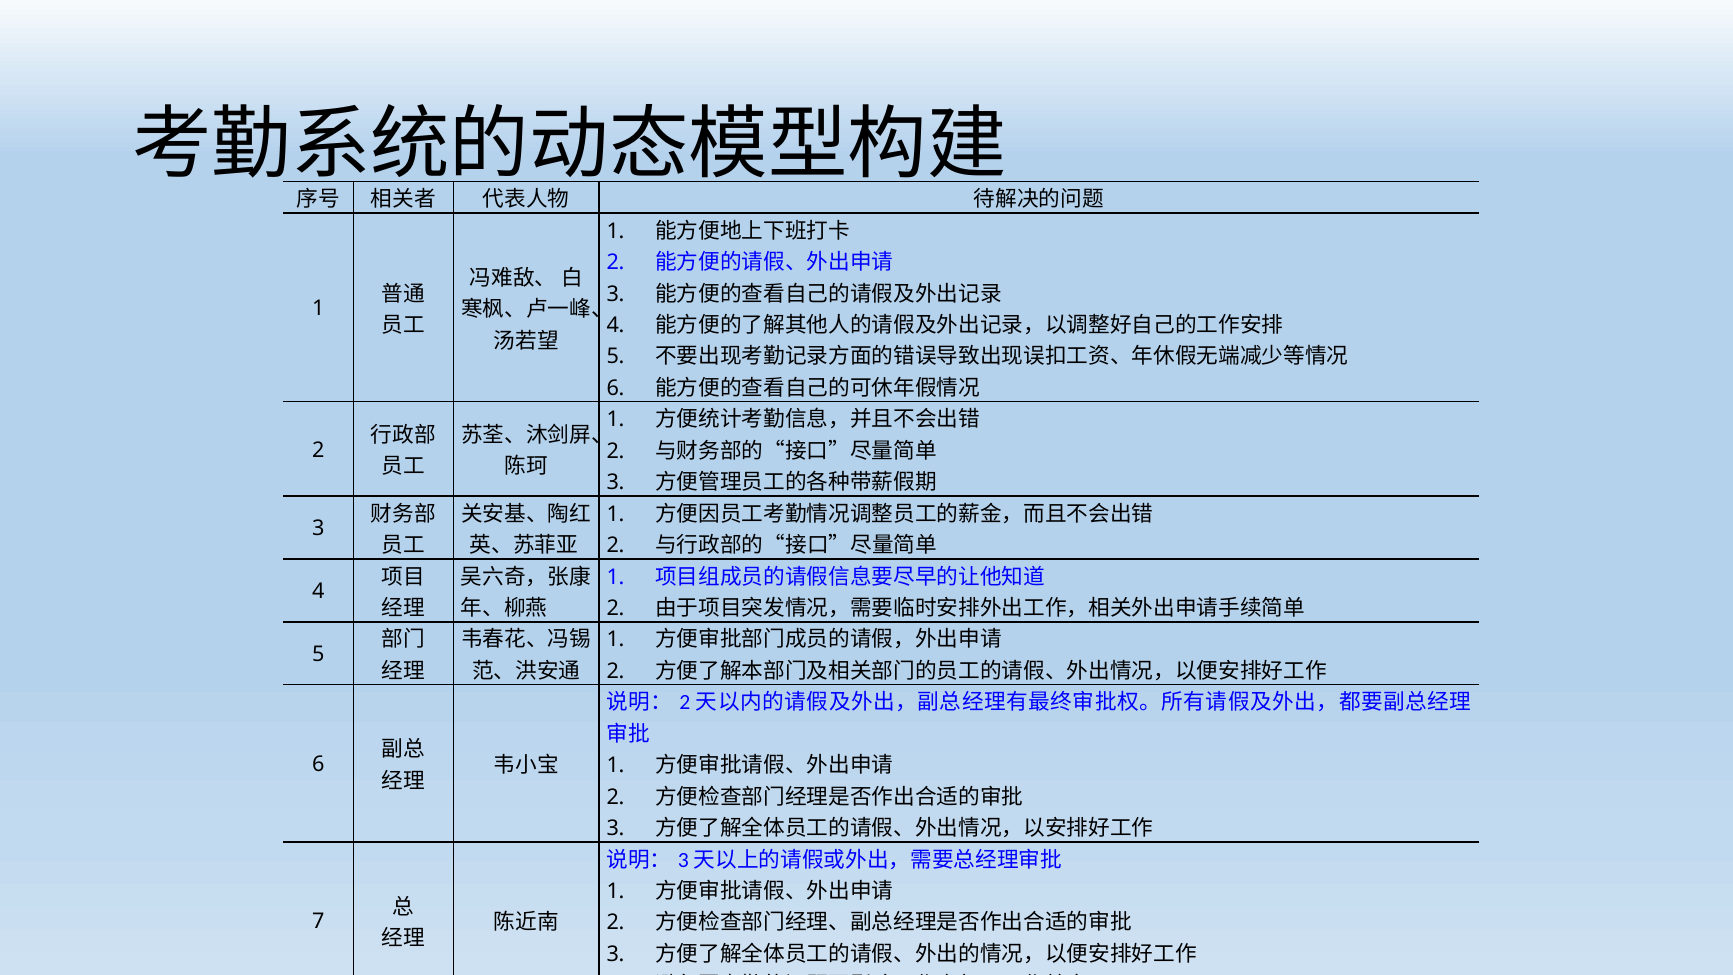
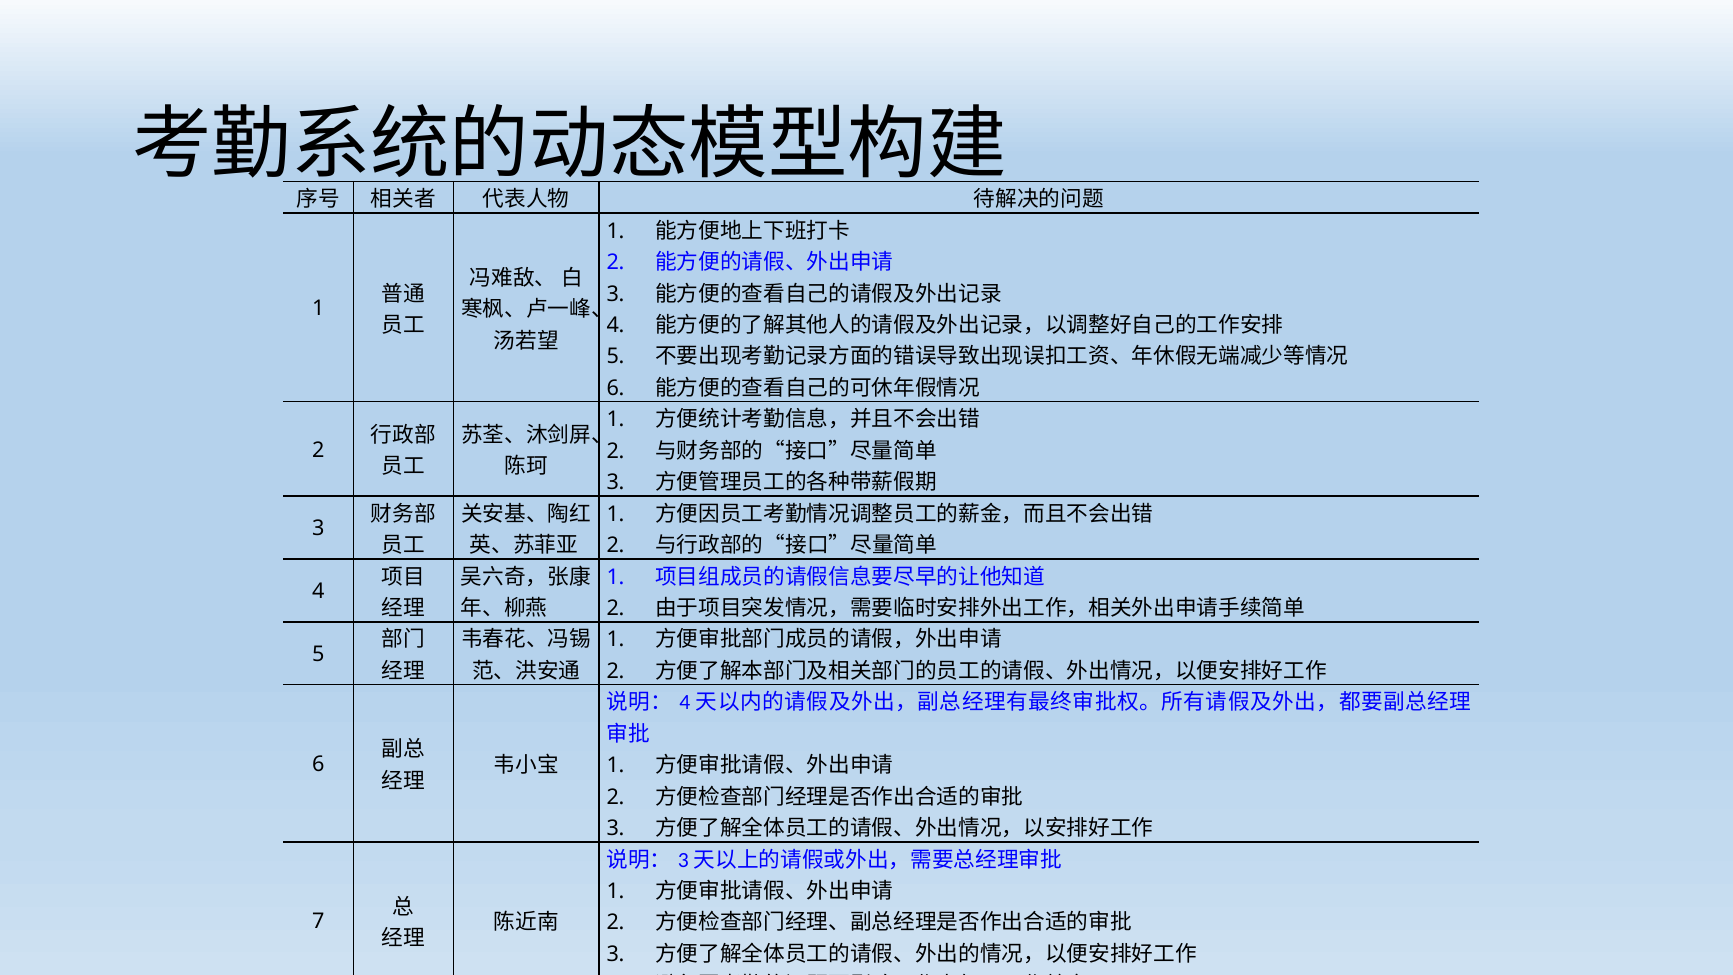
2 at (685, 703): 2 -> 4
